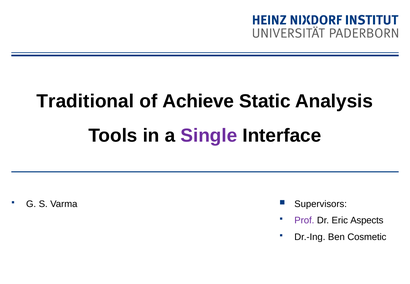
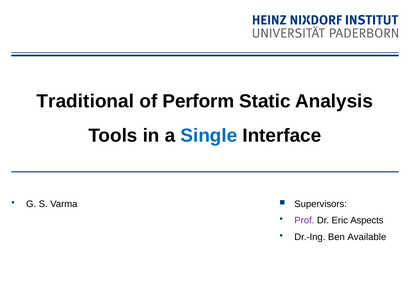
Achieve: Achieve -> Perform
Single colour: purple -> blue
Cosmetic: Cosmetic -> Available
